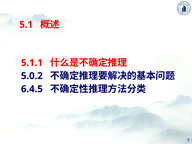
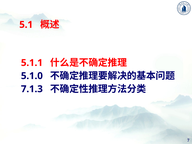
5.0.2: 5.0.2 -> 5.1.0
6.4.5: 6.4.5 -> 7.1.3
